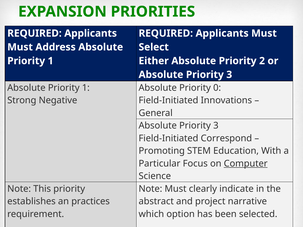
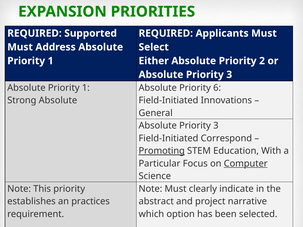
Applicants at (91, 33): Applicants -> Supported
0: 0 -> 6
Strong Negative: Negative -> Absolute
Promoting underline: none -> present
